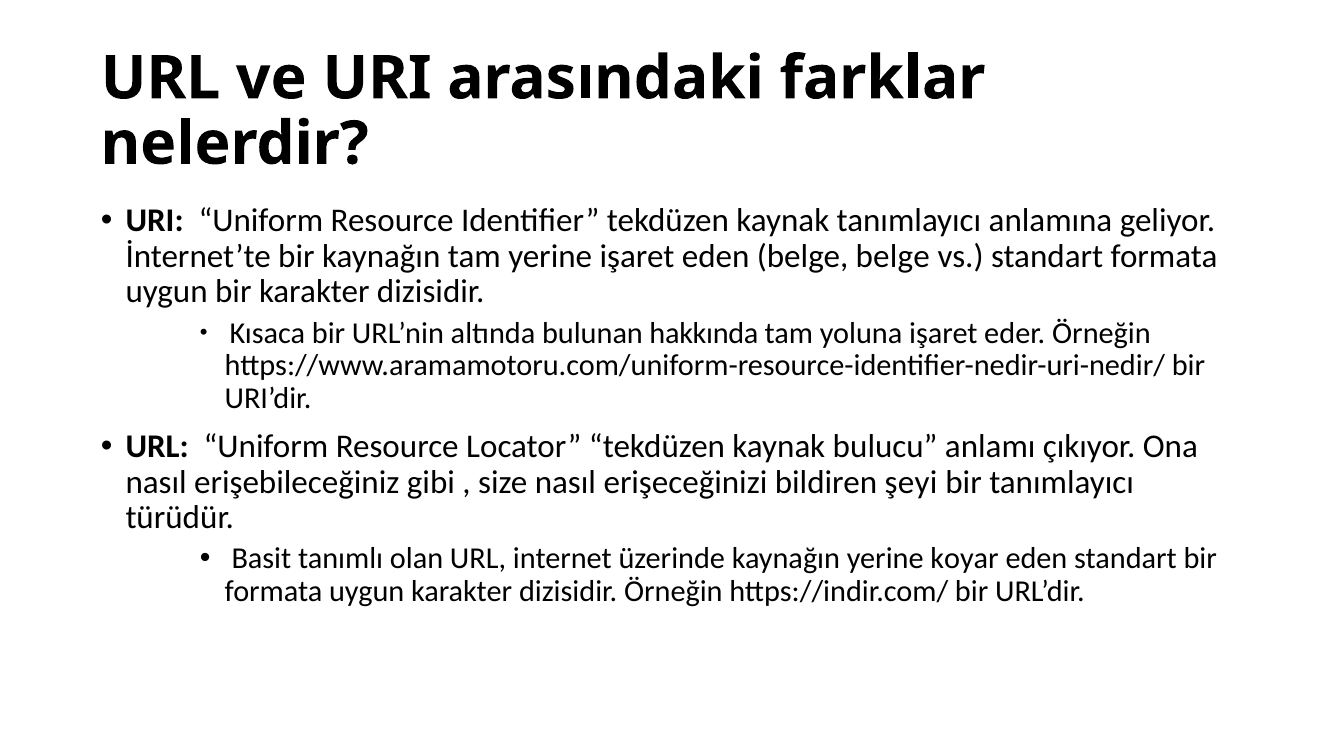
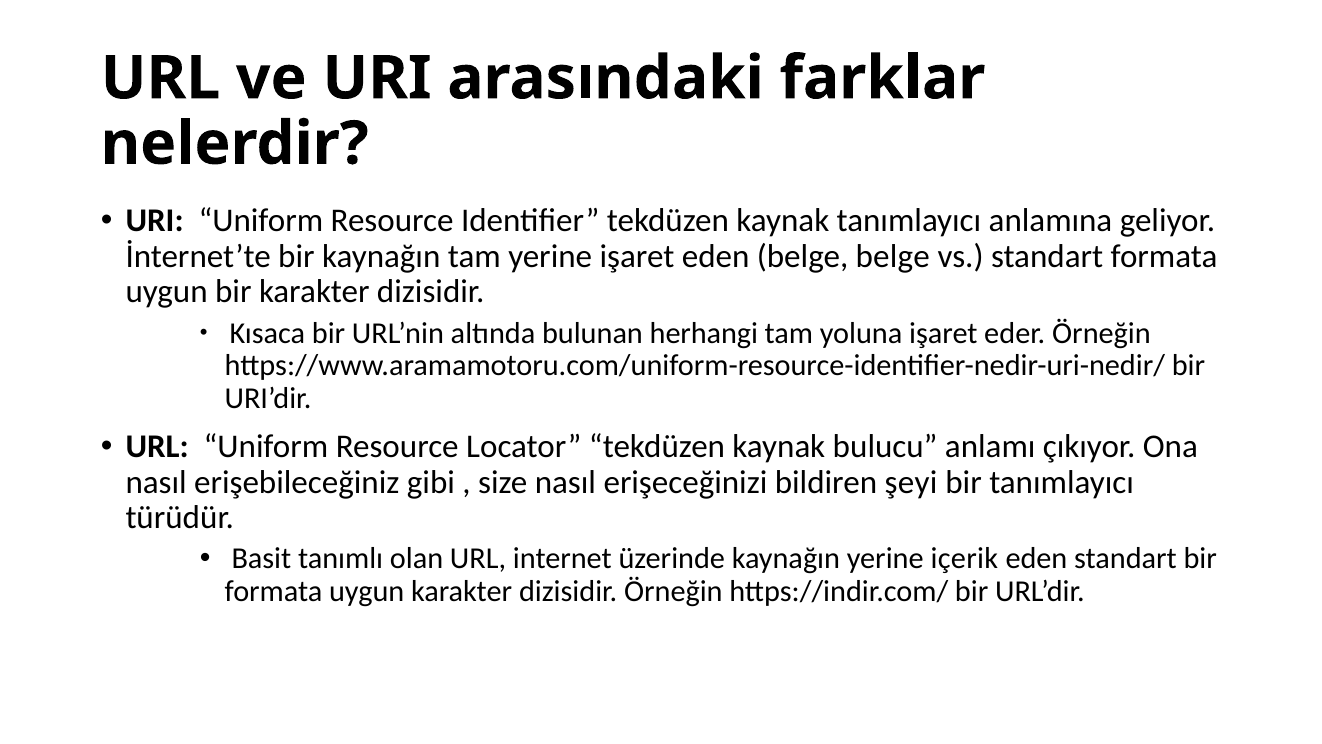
hakkında: hakkında -> herhangi
koyar: koyar -> içerik
